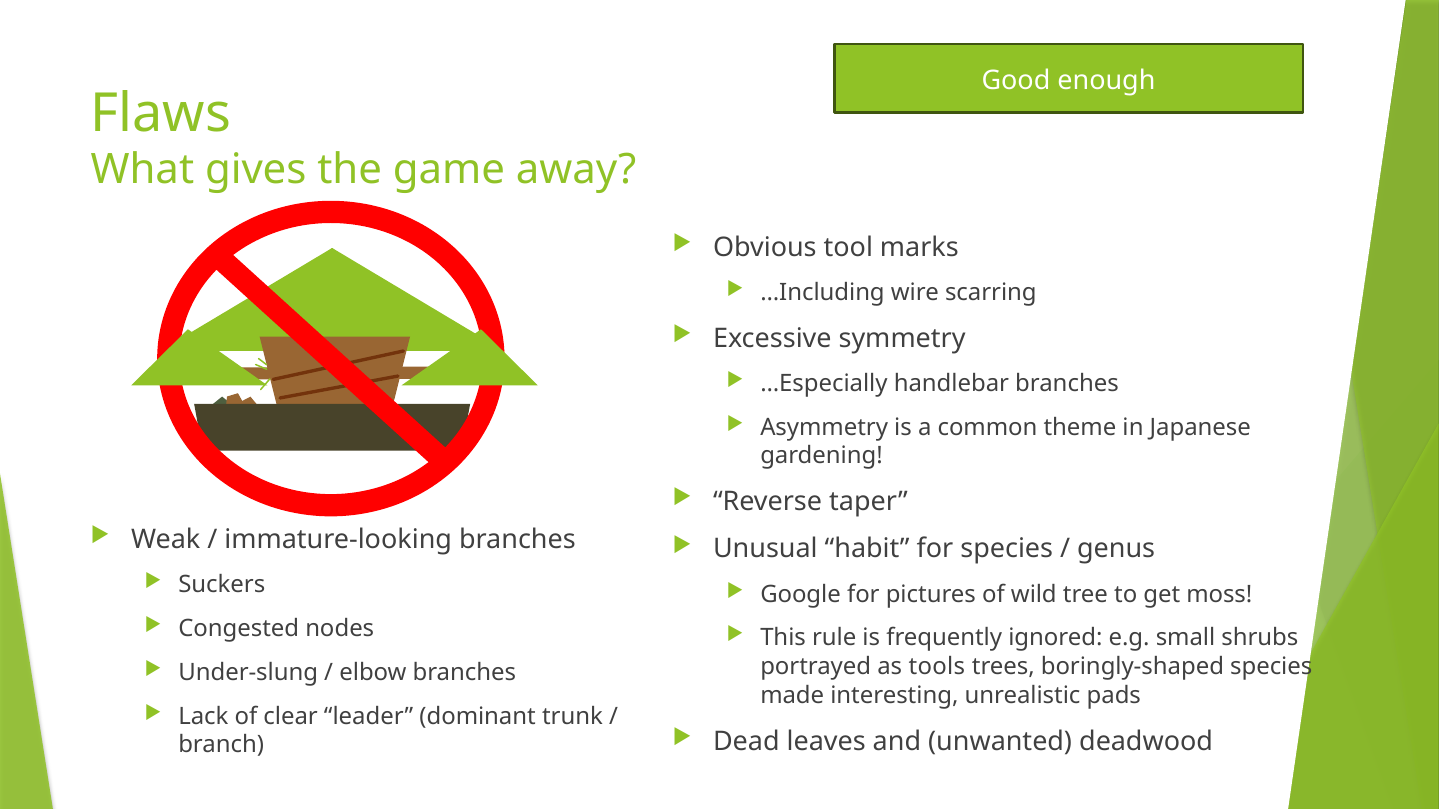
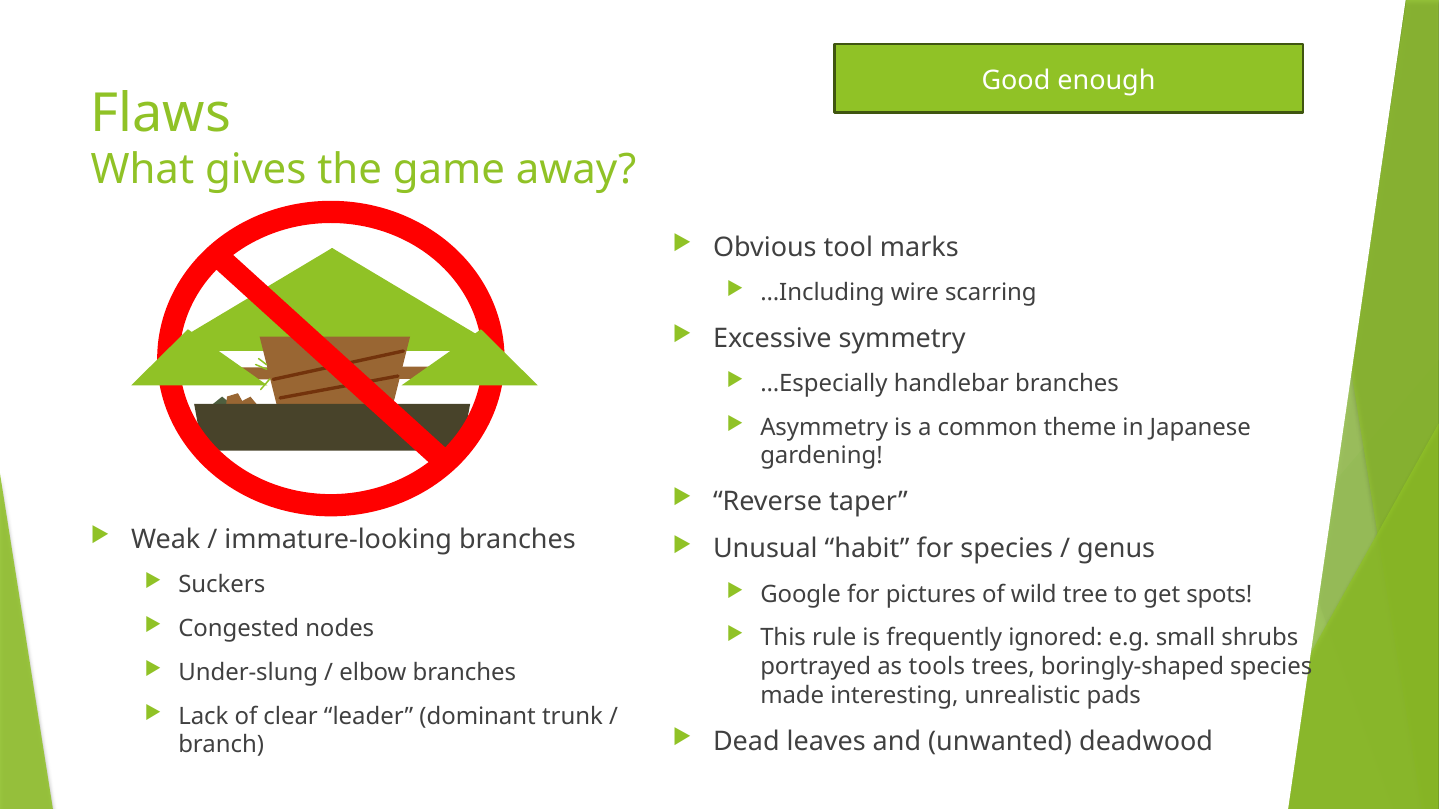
moss: moss -> spots
